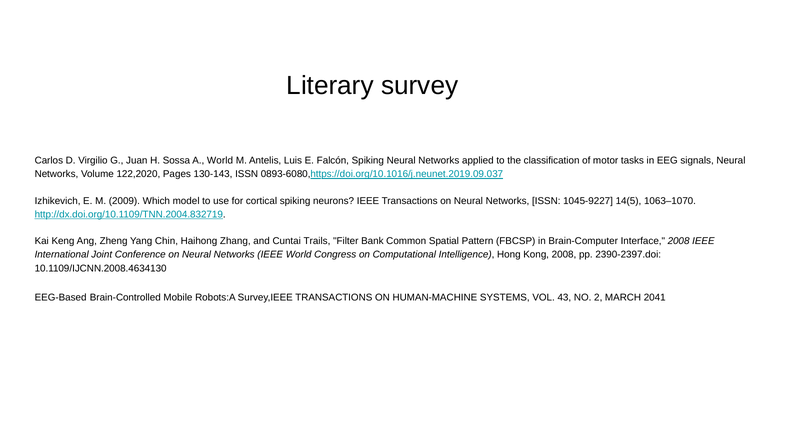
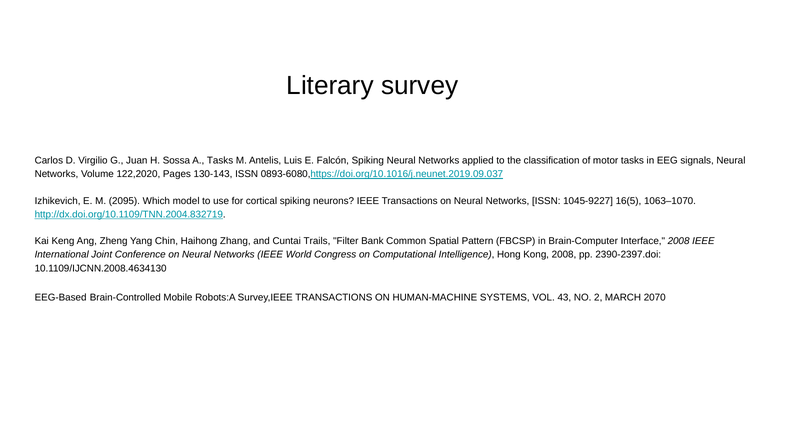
A World: World -> Tasks
2009: 2009 -> 2095
14(5: 14(5 -> 16(5
2041: 2041 -> 2070
